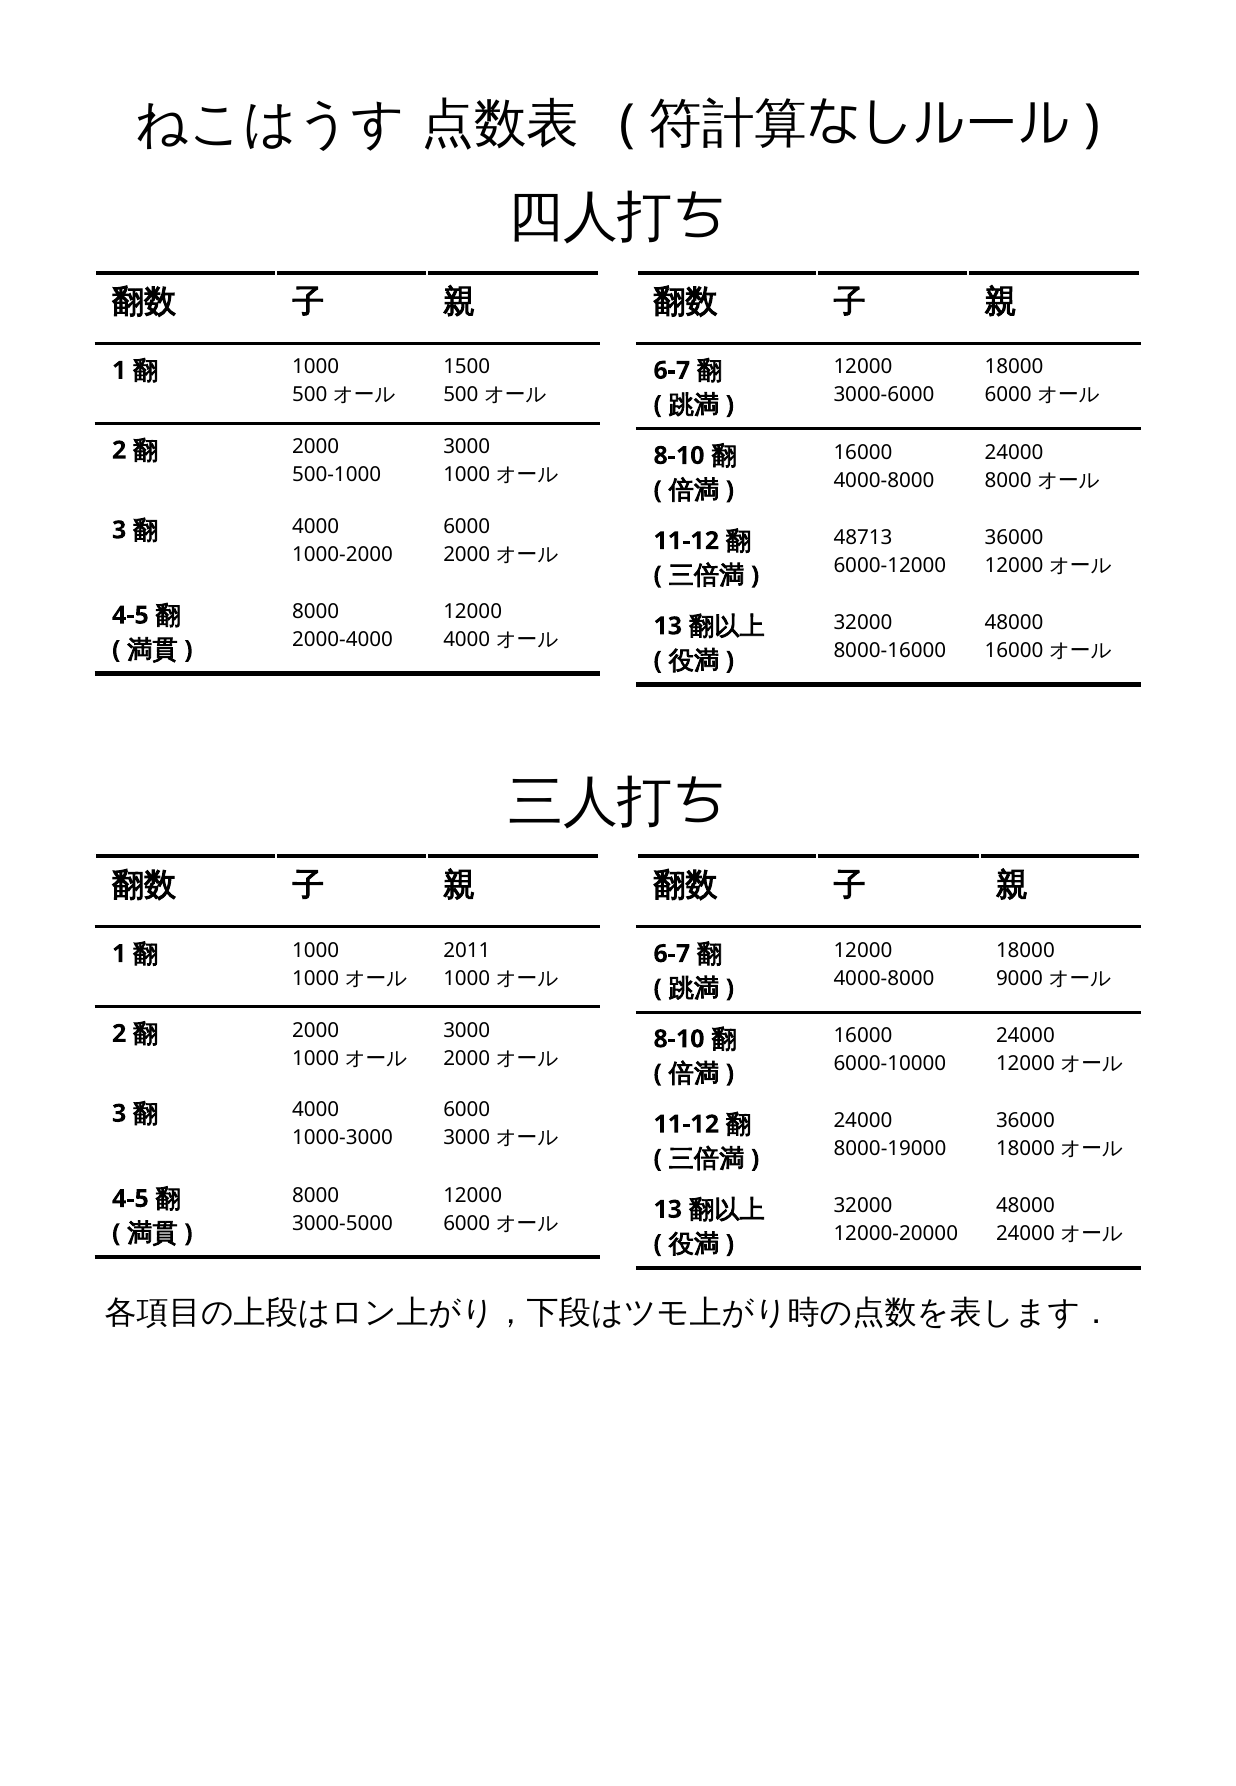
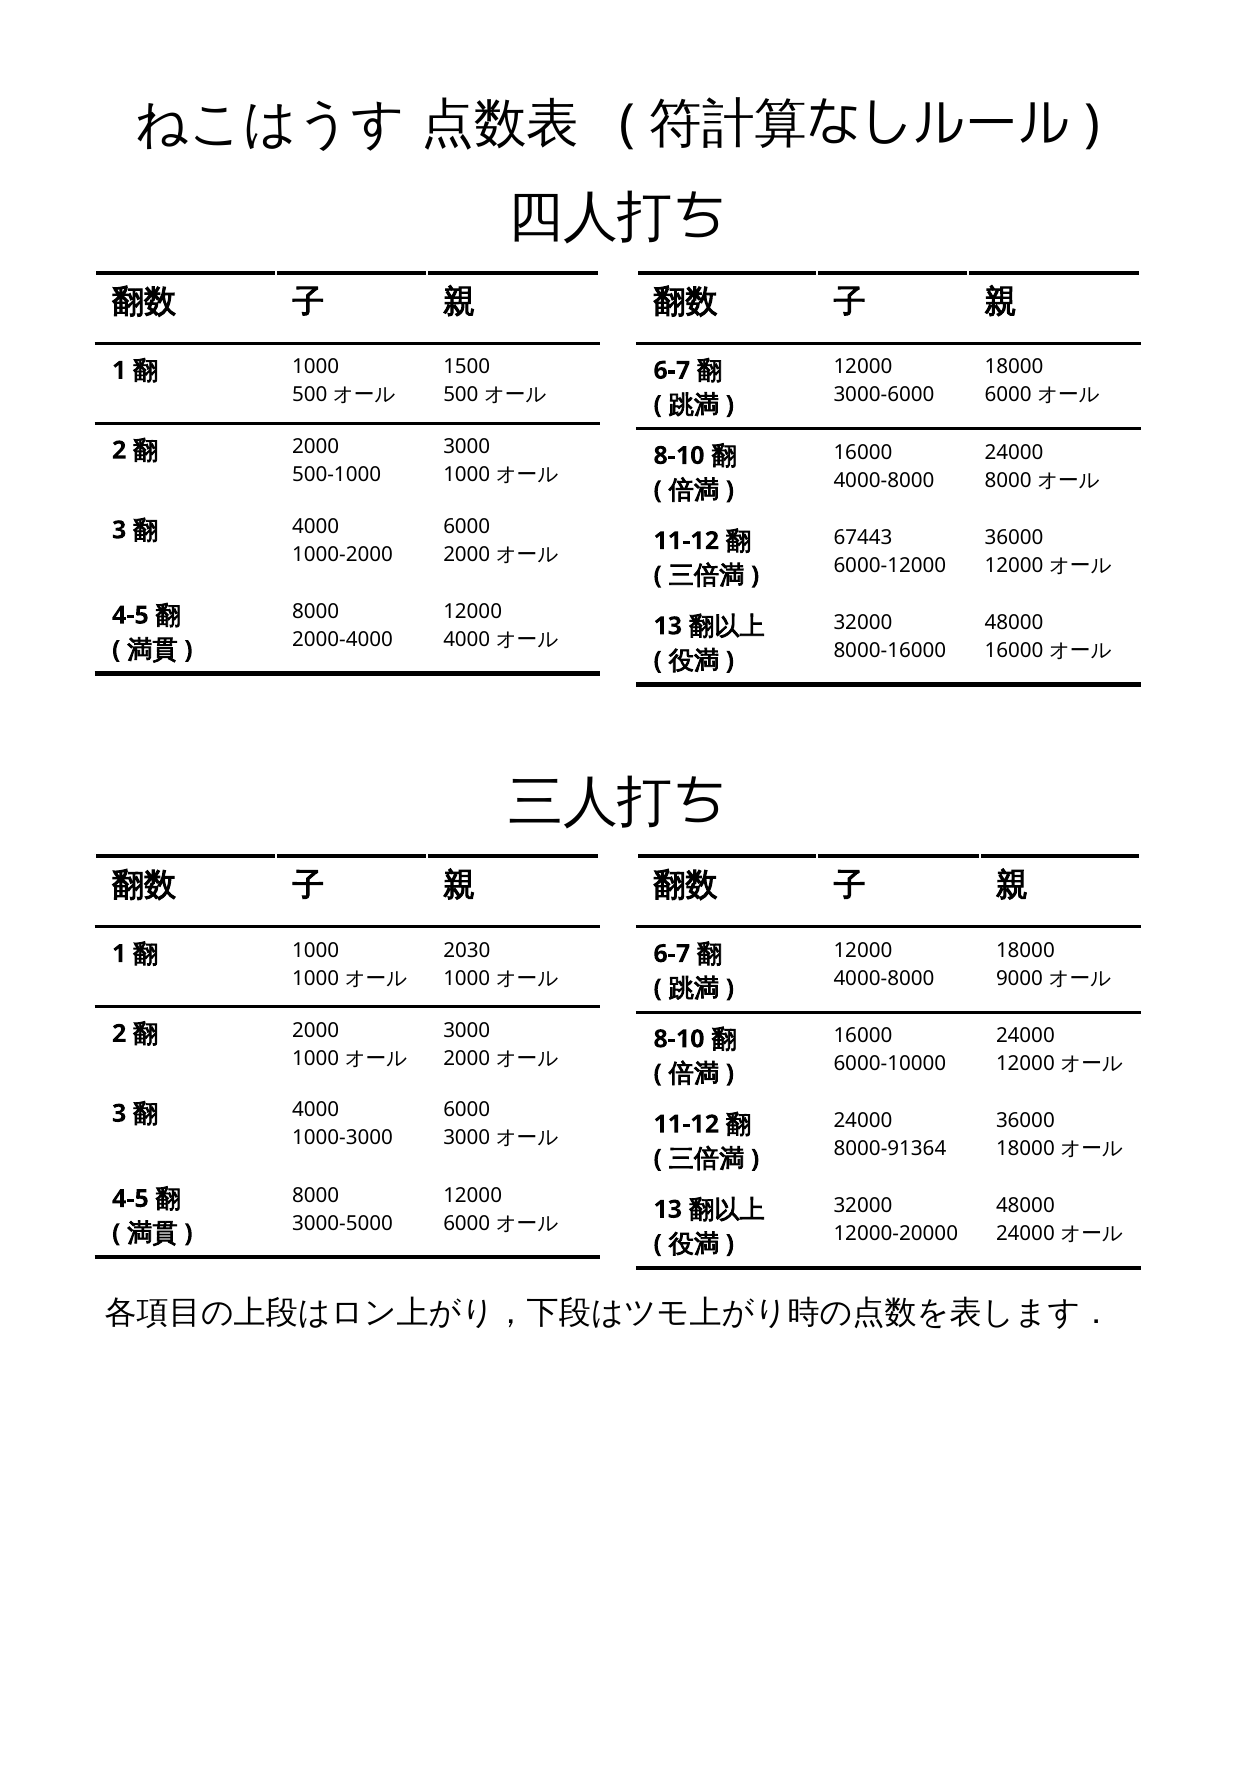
48713: 48713 -> 67443
2011: 2011 -> 2030
8000-19000: 8000-19000 -> 8000-91364
